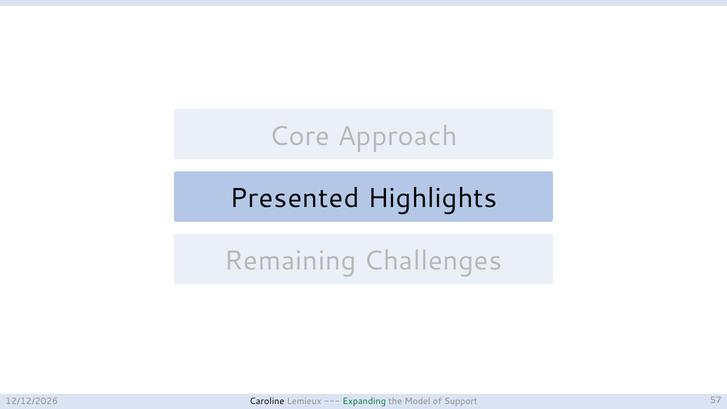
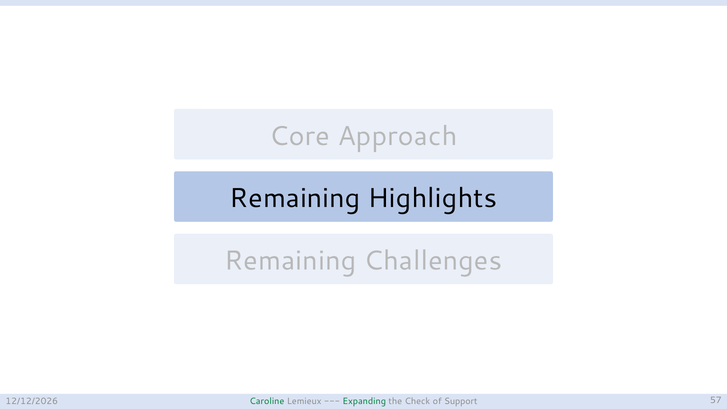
Presented at (295, 198): Presented -> Remaining
Caroline colour: black -> green
Model: Model -> Check
